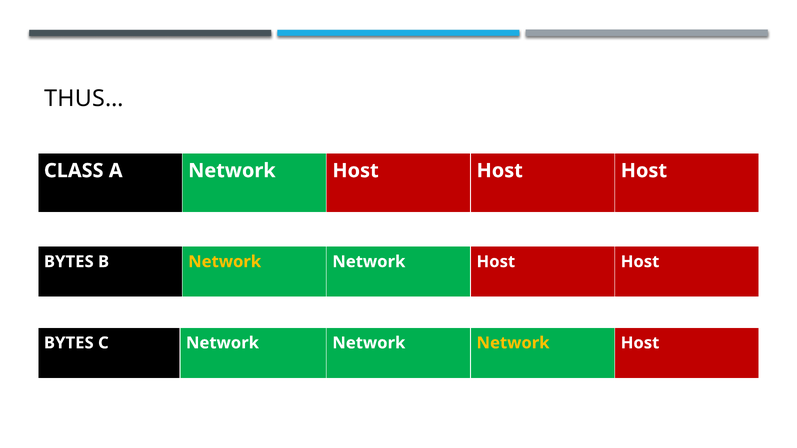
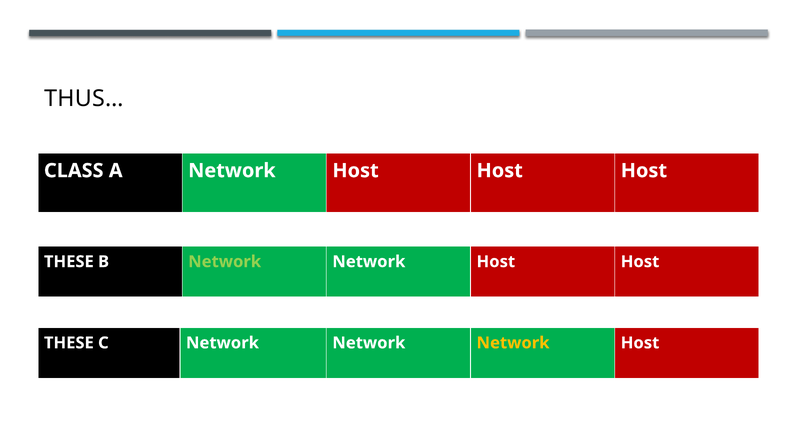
BYTES at (69, 262): BYTES -> THESE
Network at (225, 262) colour: yellow -> light green
BYTES at (69, 343): BYTES -> THESE
